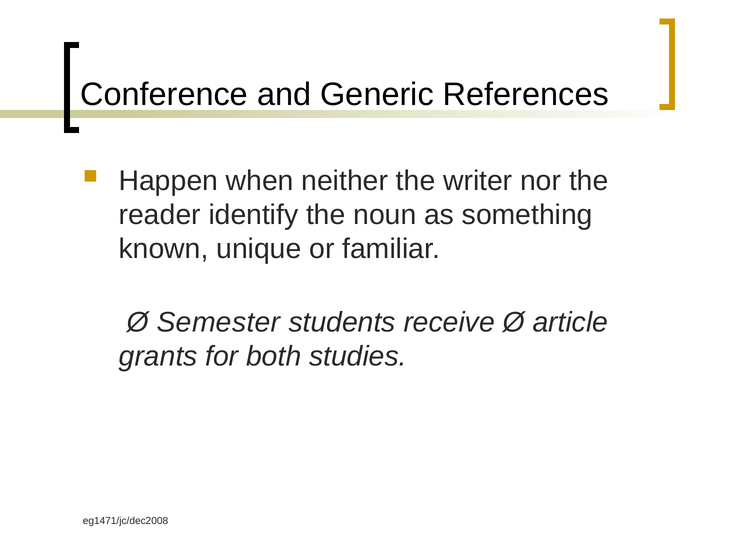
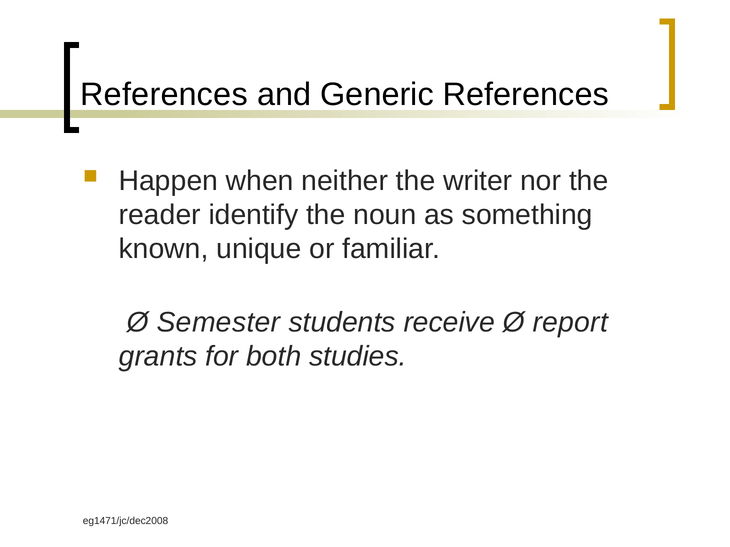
Conference at (164, 95): Conference -> References
article: article -> report
